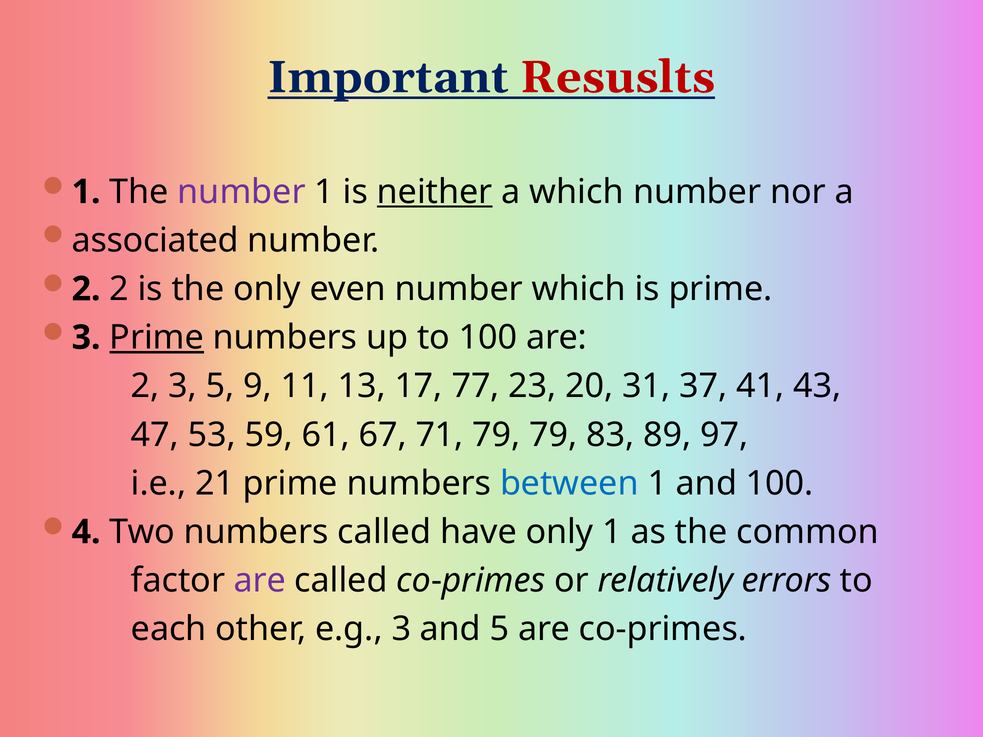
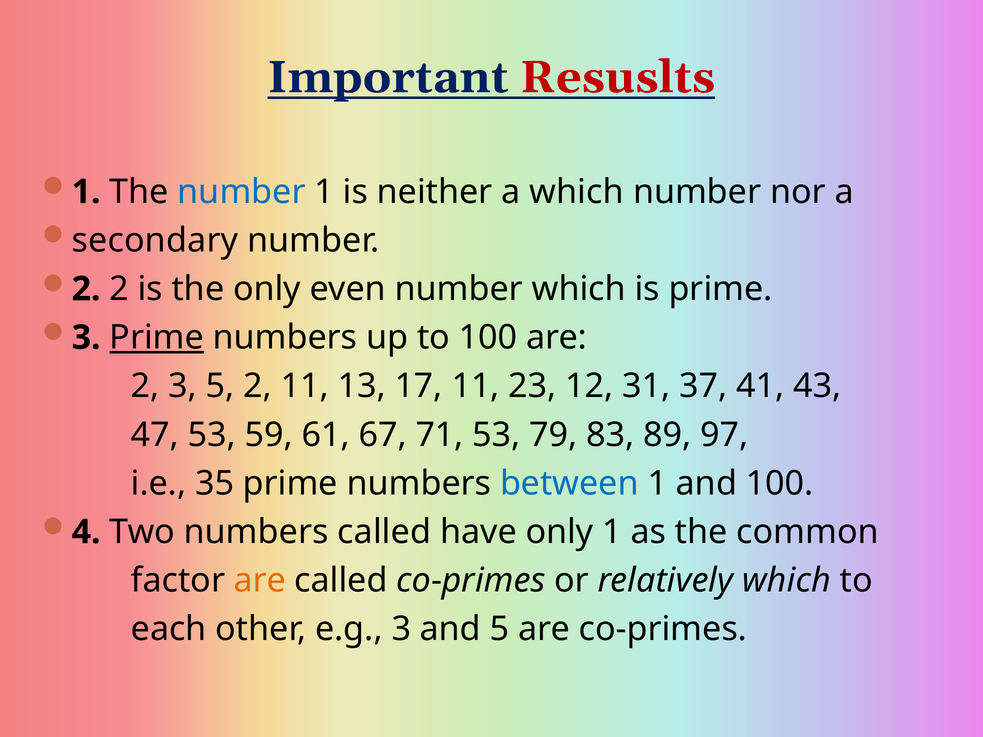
number at (242, 192) colour: purple -> blue
neither underline: present -> none
associated: associated -> secondary
5 9: 9 -> 2
17 77: 77 -> 11
20: 20 -> 12
71 79: 79 -> 53
21: 21 -> 35
are at (260, 581) colour: purple -> orange
relatively errors: errors -> which
